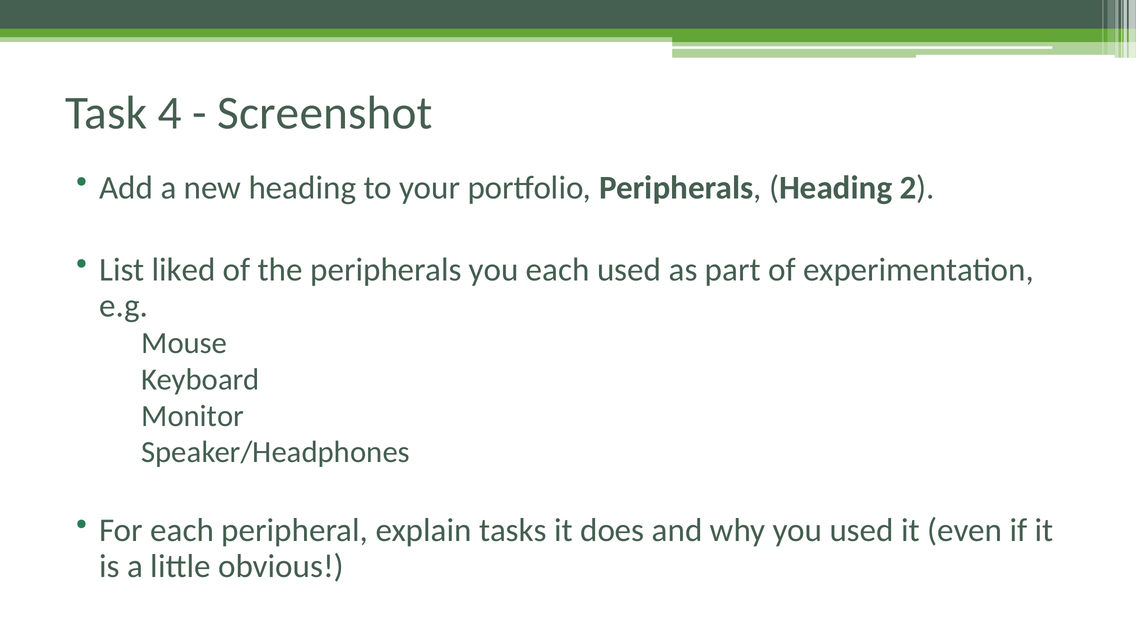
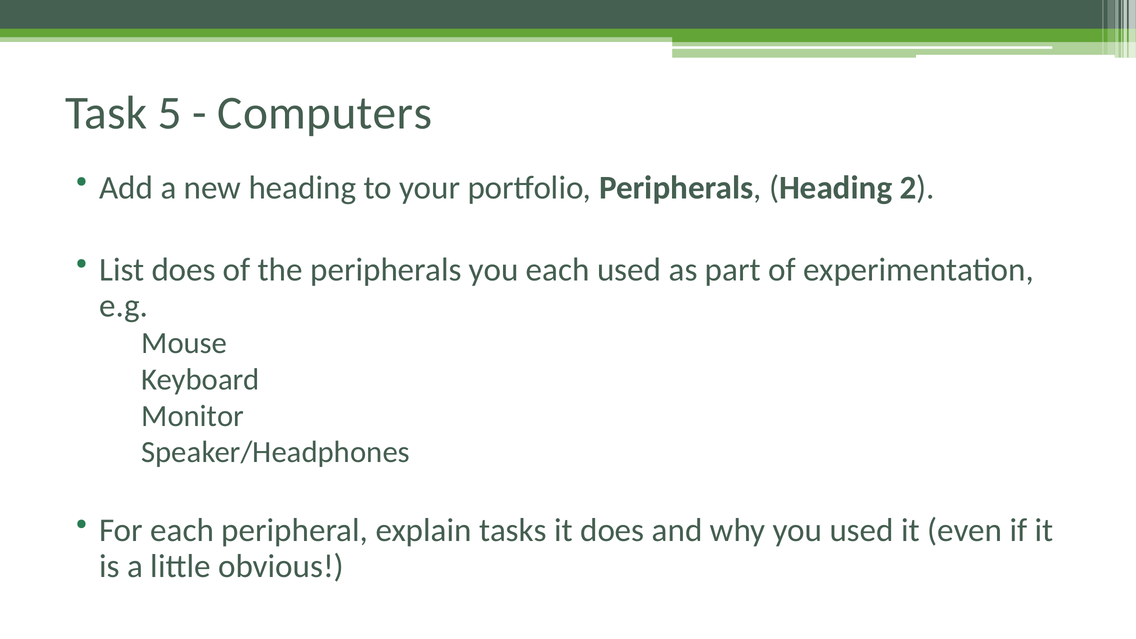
4: 4 -> 5
Screenshot: Screenshot -> Computers
List liked: liked -> does
